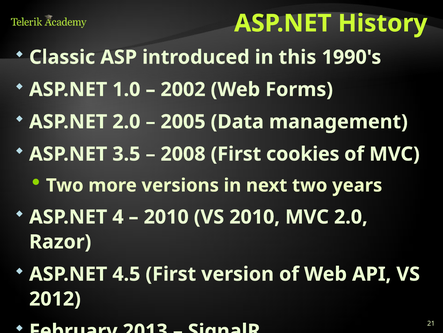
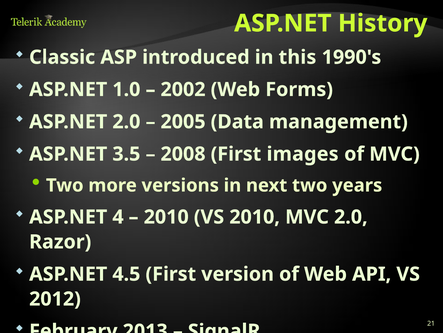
cookies: cookies -> images
